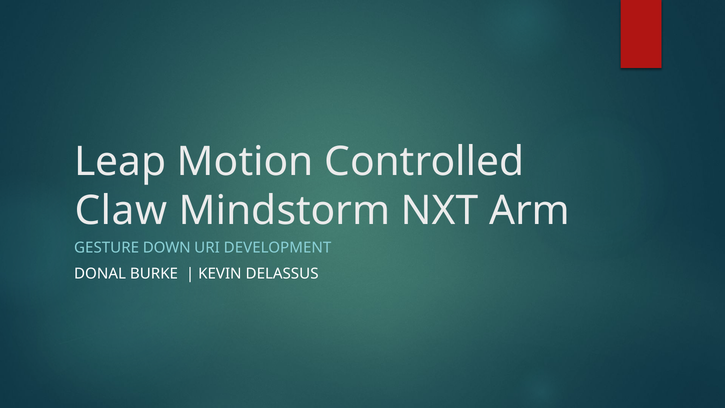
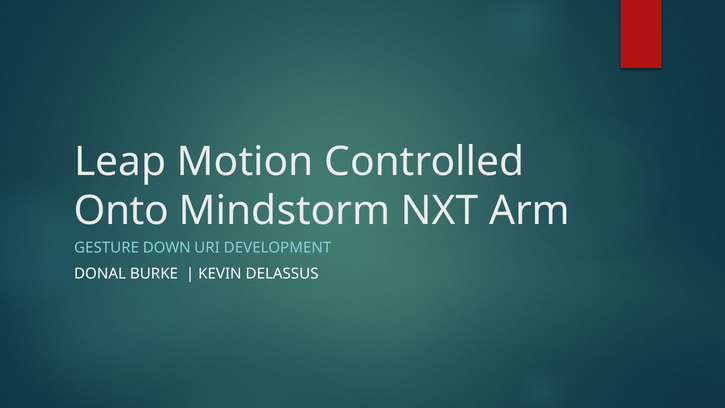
Claw: Claw -> Onto
